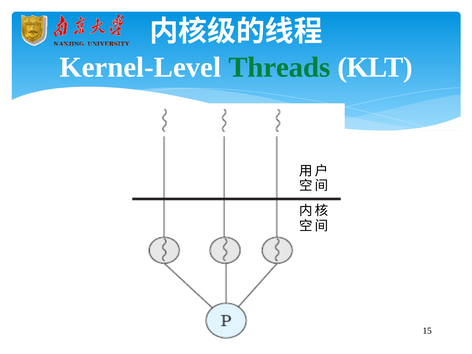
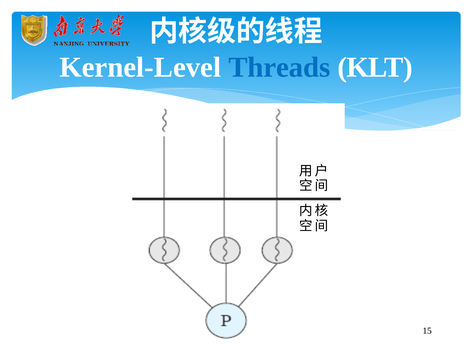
Threads colour: green -> blue
